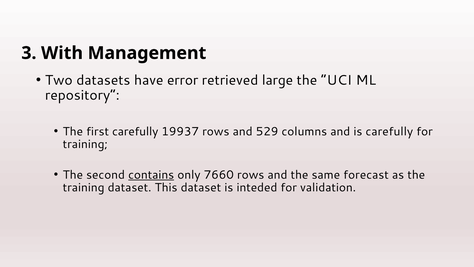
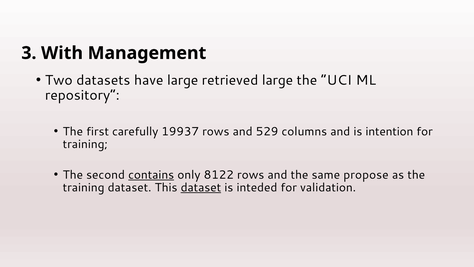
have error: error -> large
is carefully: carefully -> intention
7660: 7660 -> 8122
forecast: forecast -> propose
dataset at (201, 187) underline: none -> present
